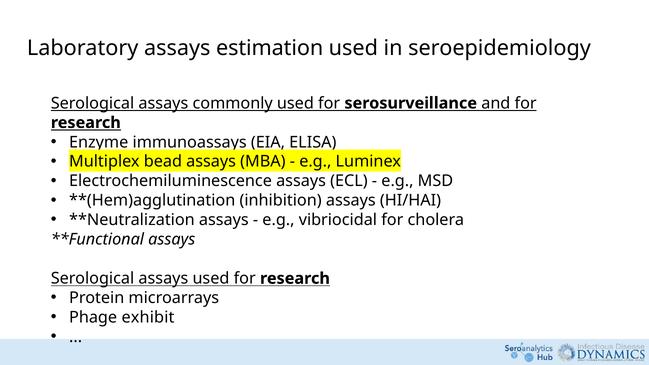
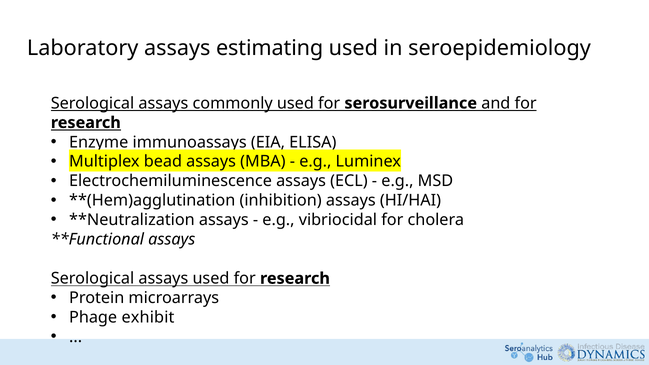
estimation: estimation -> estimating
